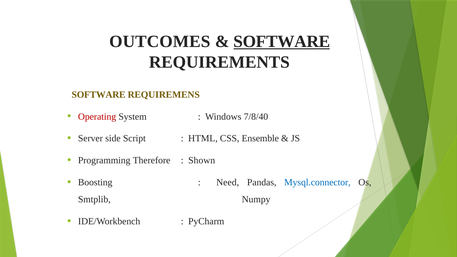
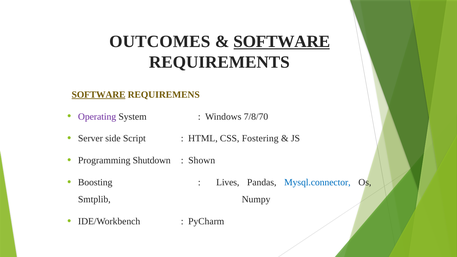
SOFTWARE at (99, 95) underline: none -> present
Operating colour: red -> purple
7/8/40: 7/8/40 -> 7/8/70
Ensemble: Ensemble -> Fostering
Therefore: Therefore -> Shutdown
Need: Need -> Lives
